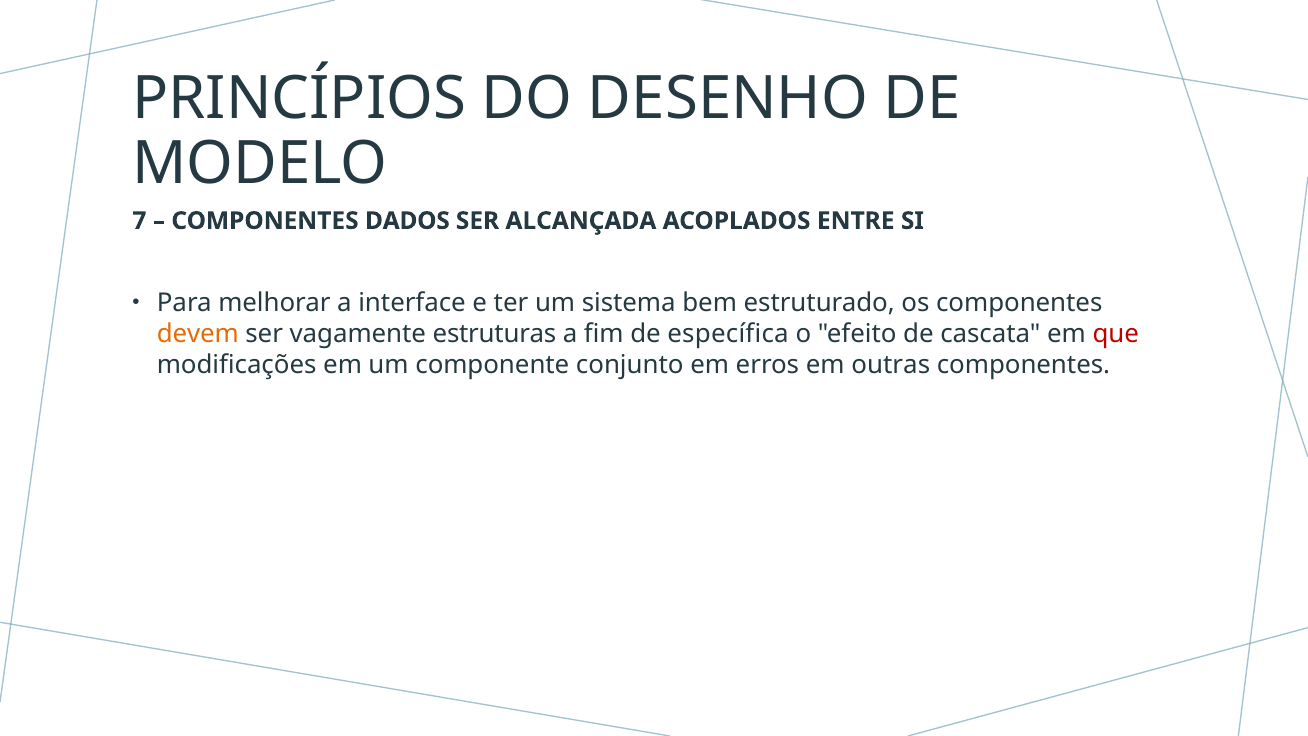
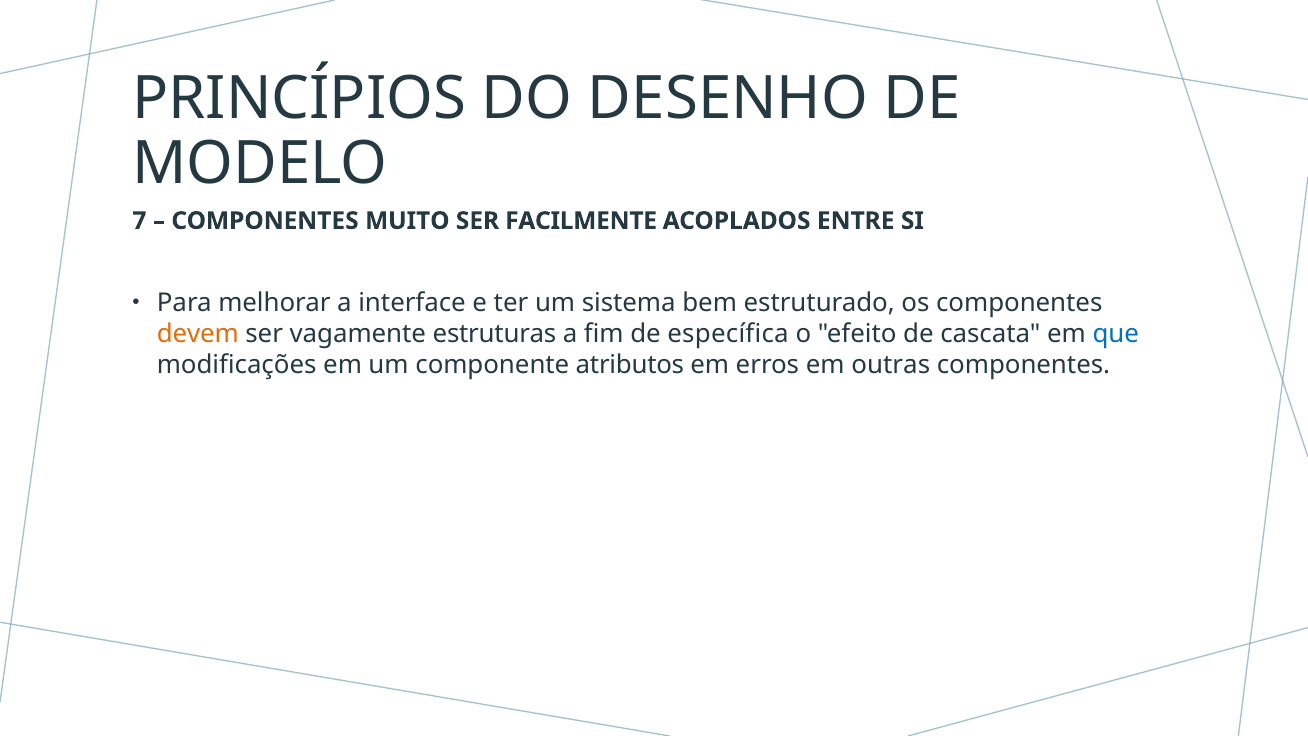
DADOS: DADOS -> MUITO
ALCANÇADA: ALCANÇADA -> FACILMENTE
que colour: red -> blue
conjunto: conjunto -> atributos
